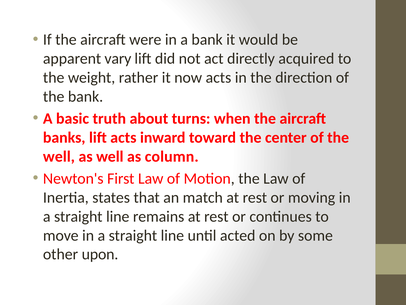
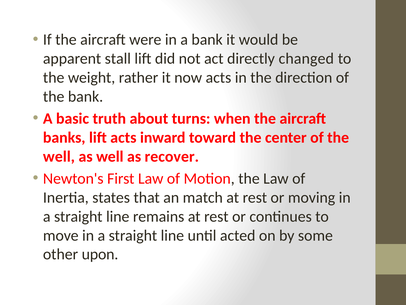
vary: vary -> stall
acquired: acquired -> changed
column: column -> recover
